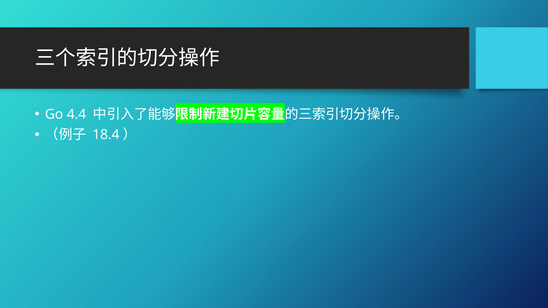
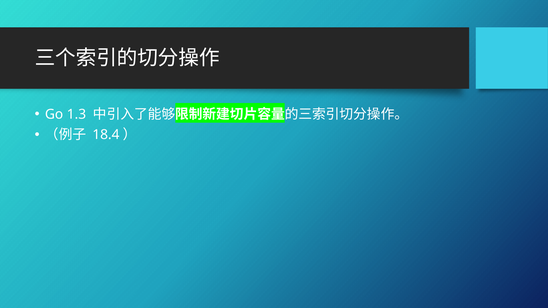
4.4: 4.4 -> 1.3
